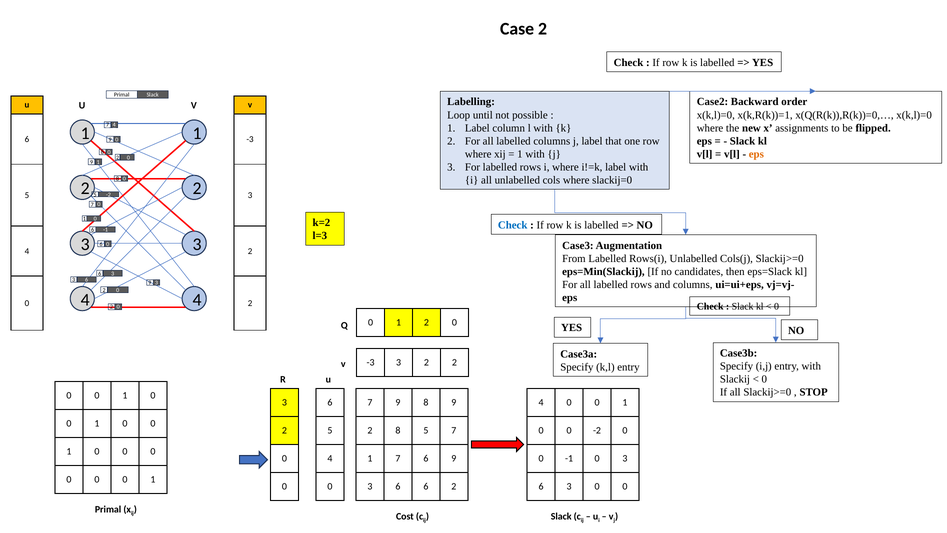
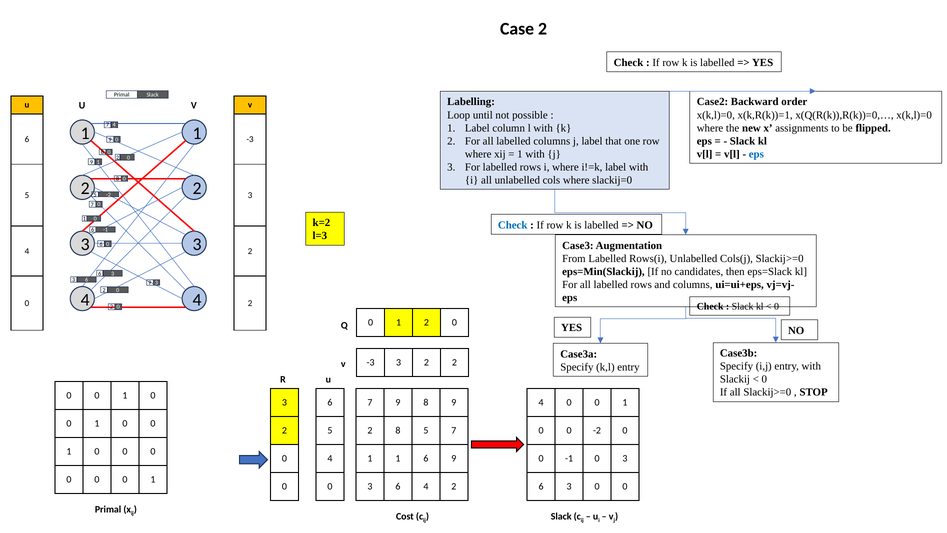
eps at (756, 154) colour: orange -> blue
1 7: 7 -> 1
6 at (426, 486): 6 -> 4
